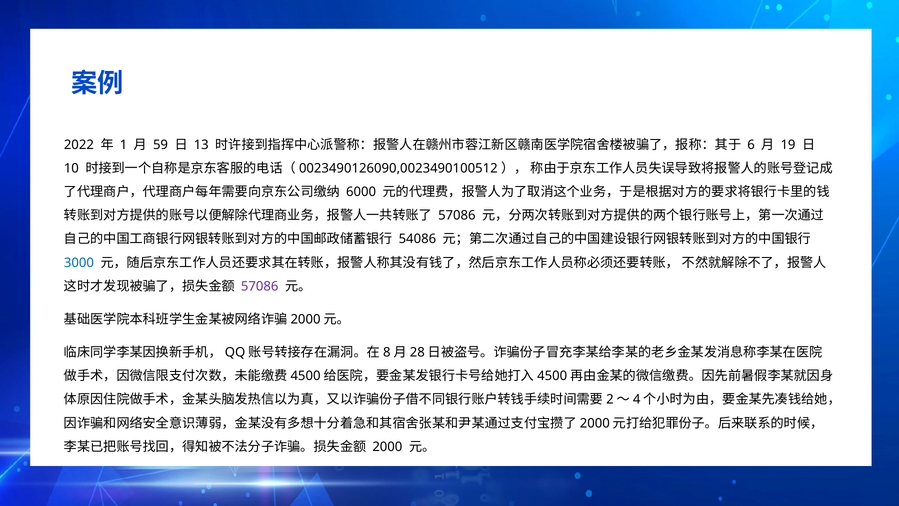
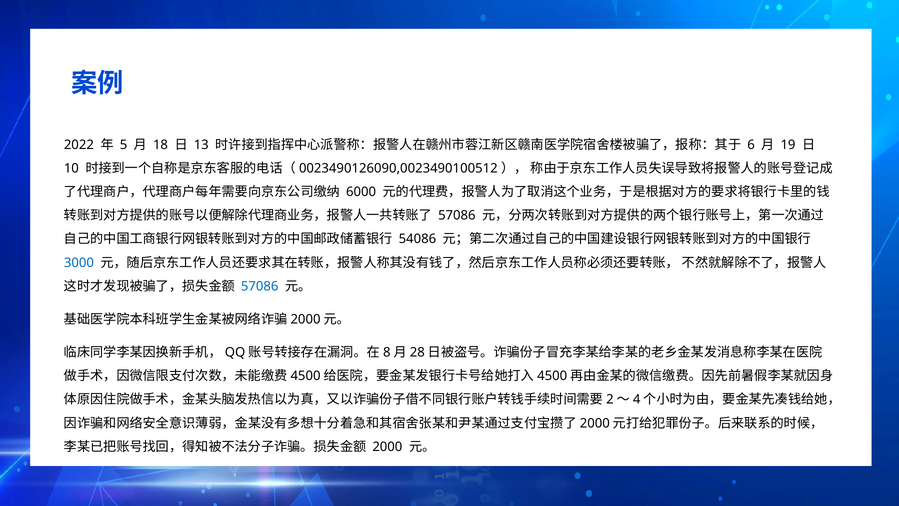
1: 1 -> 5
59: 59 -> 18
57086 at (260, 286) colour: purple -> blue
